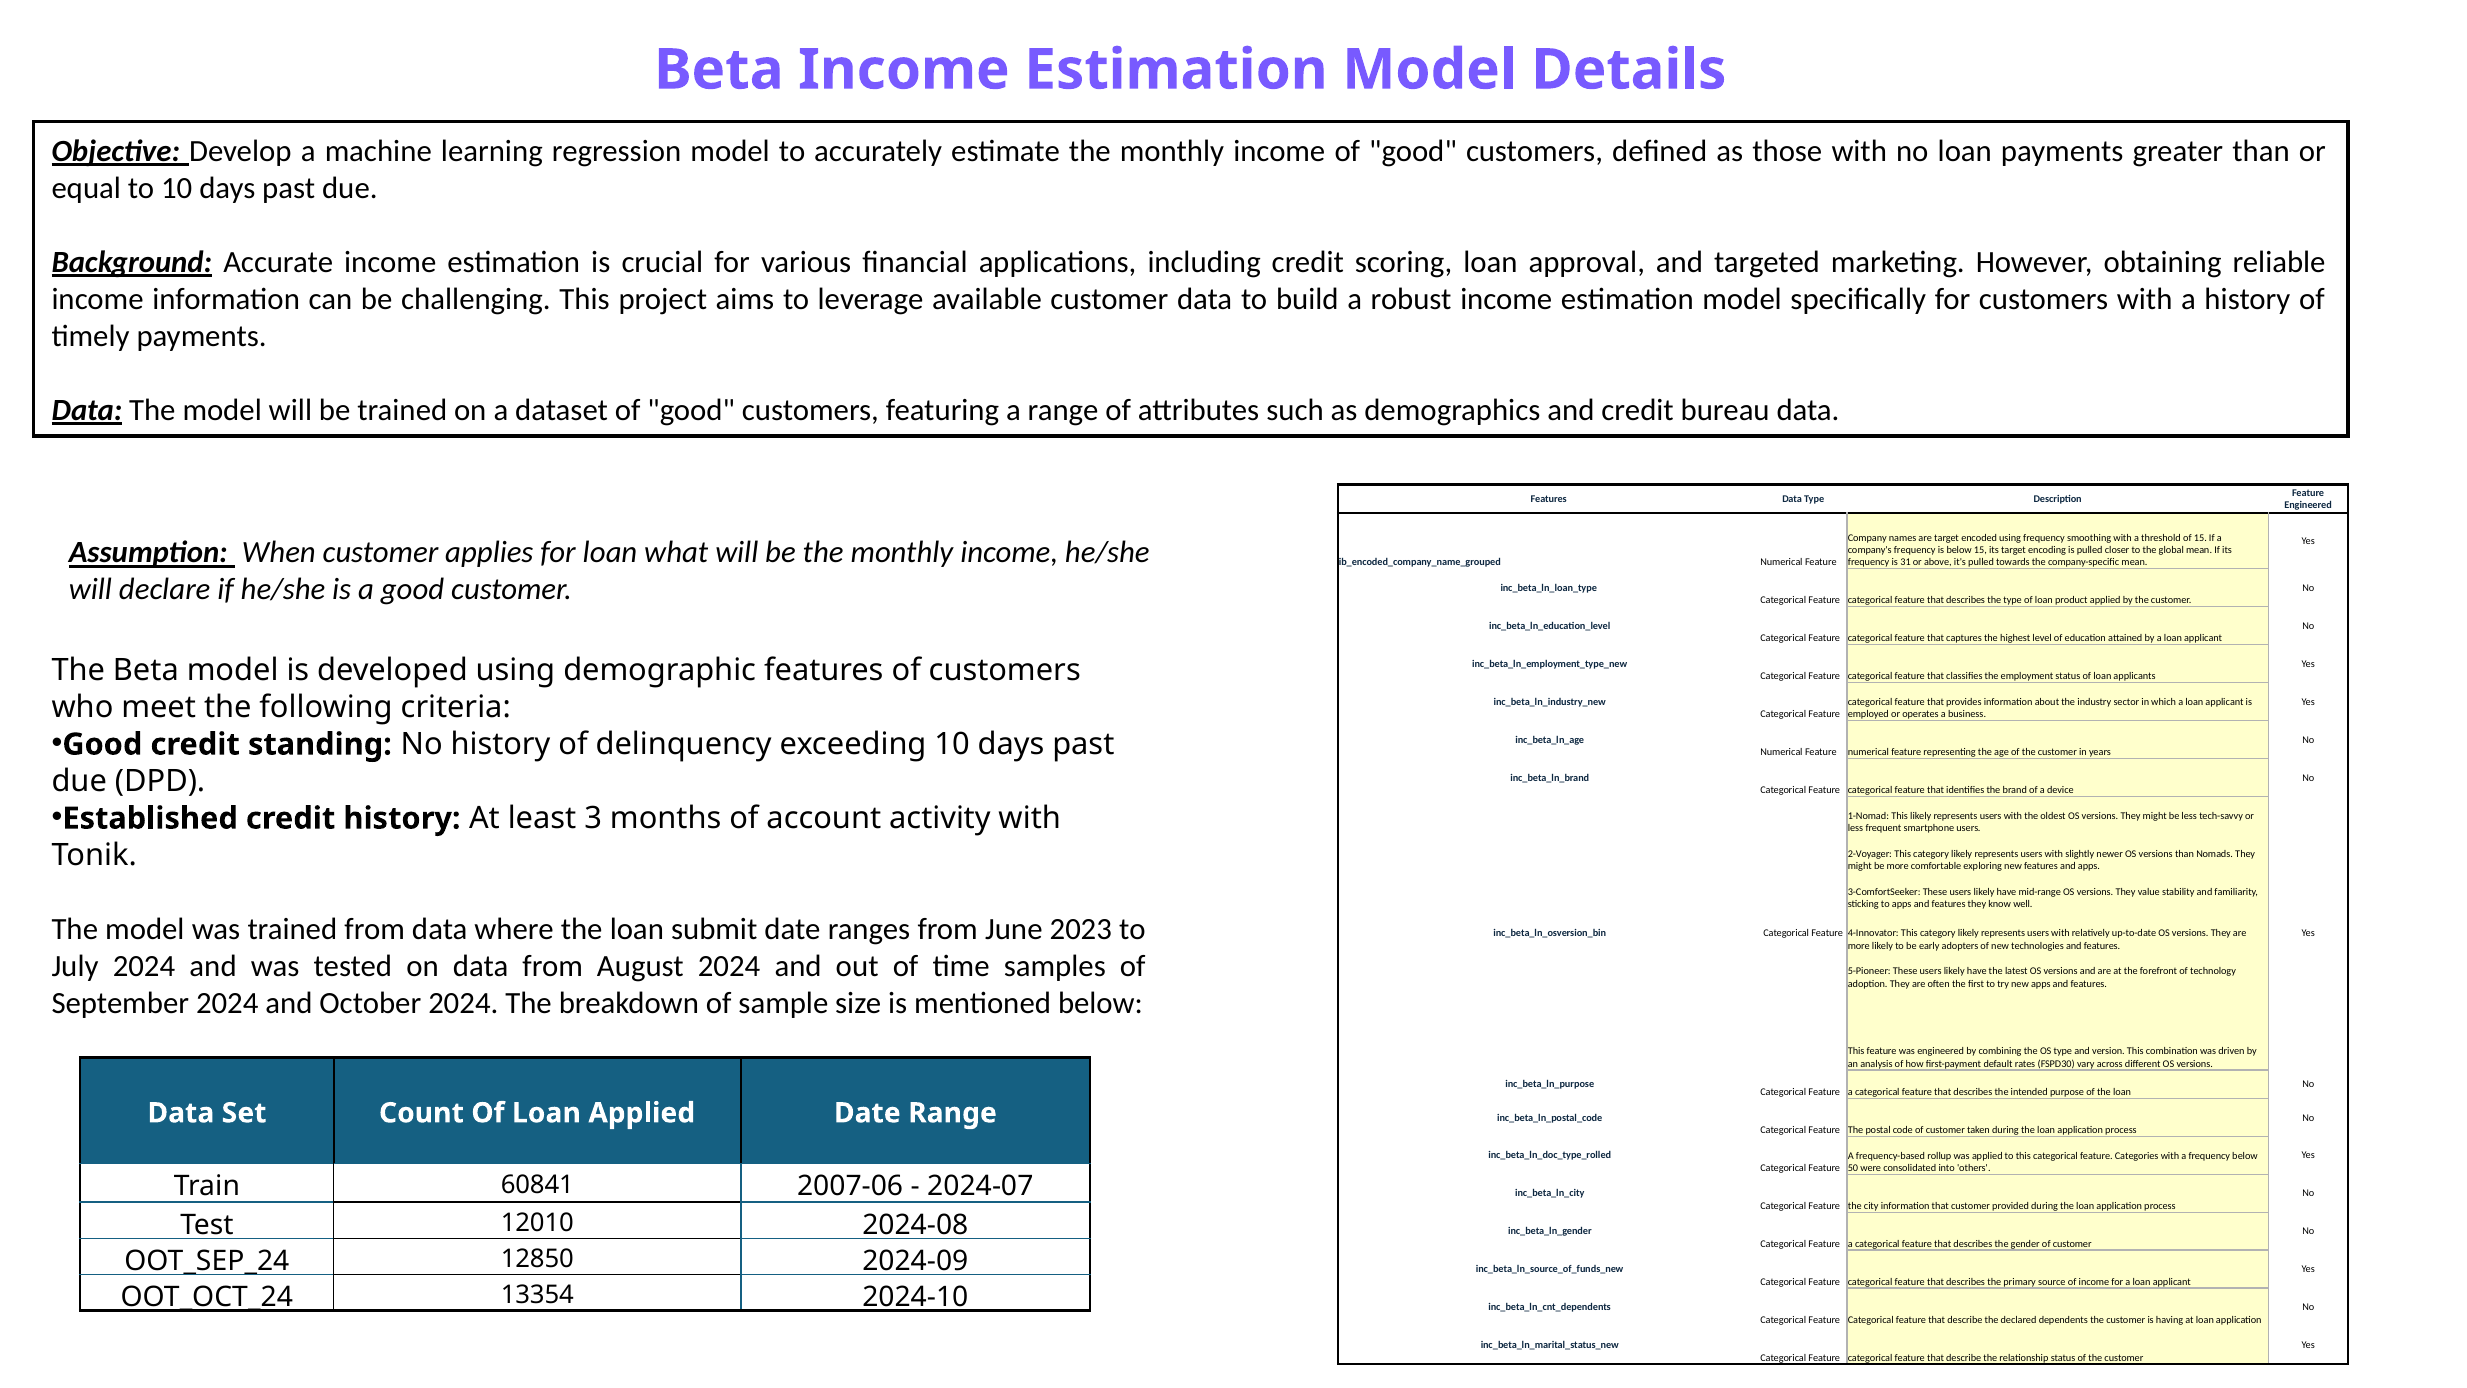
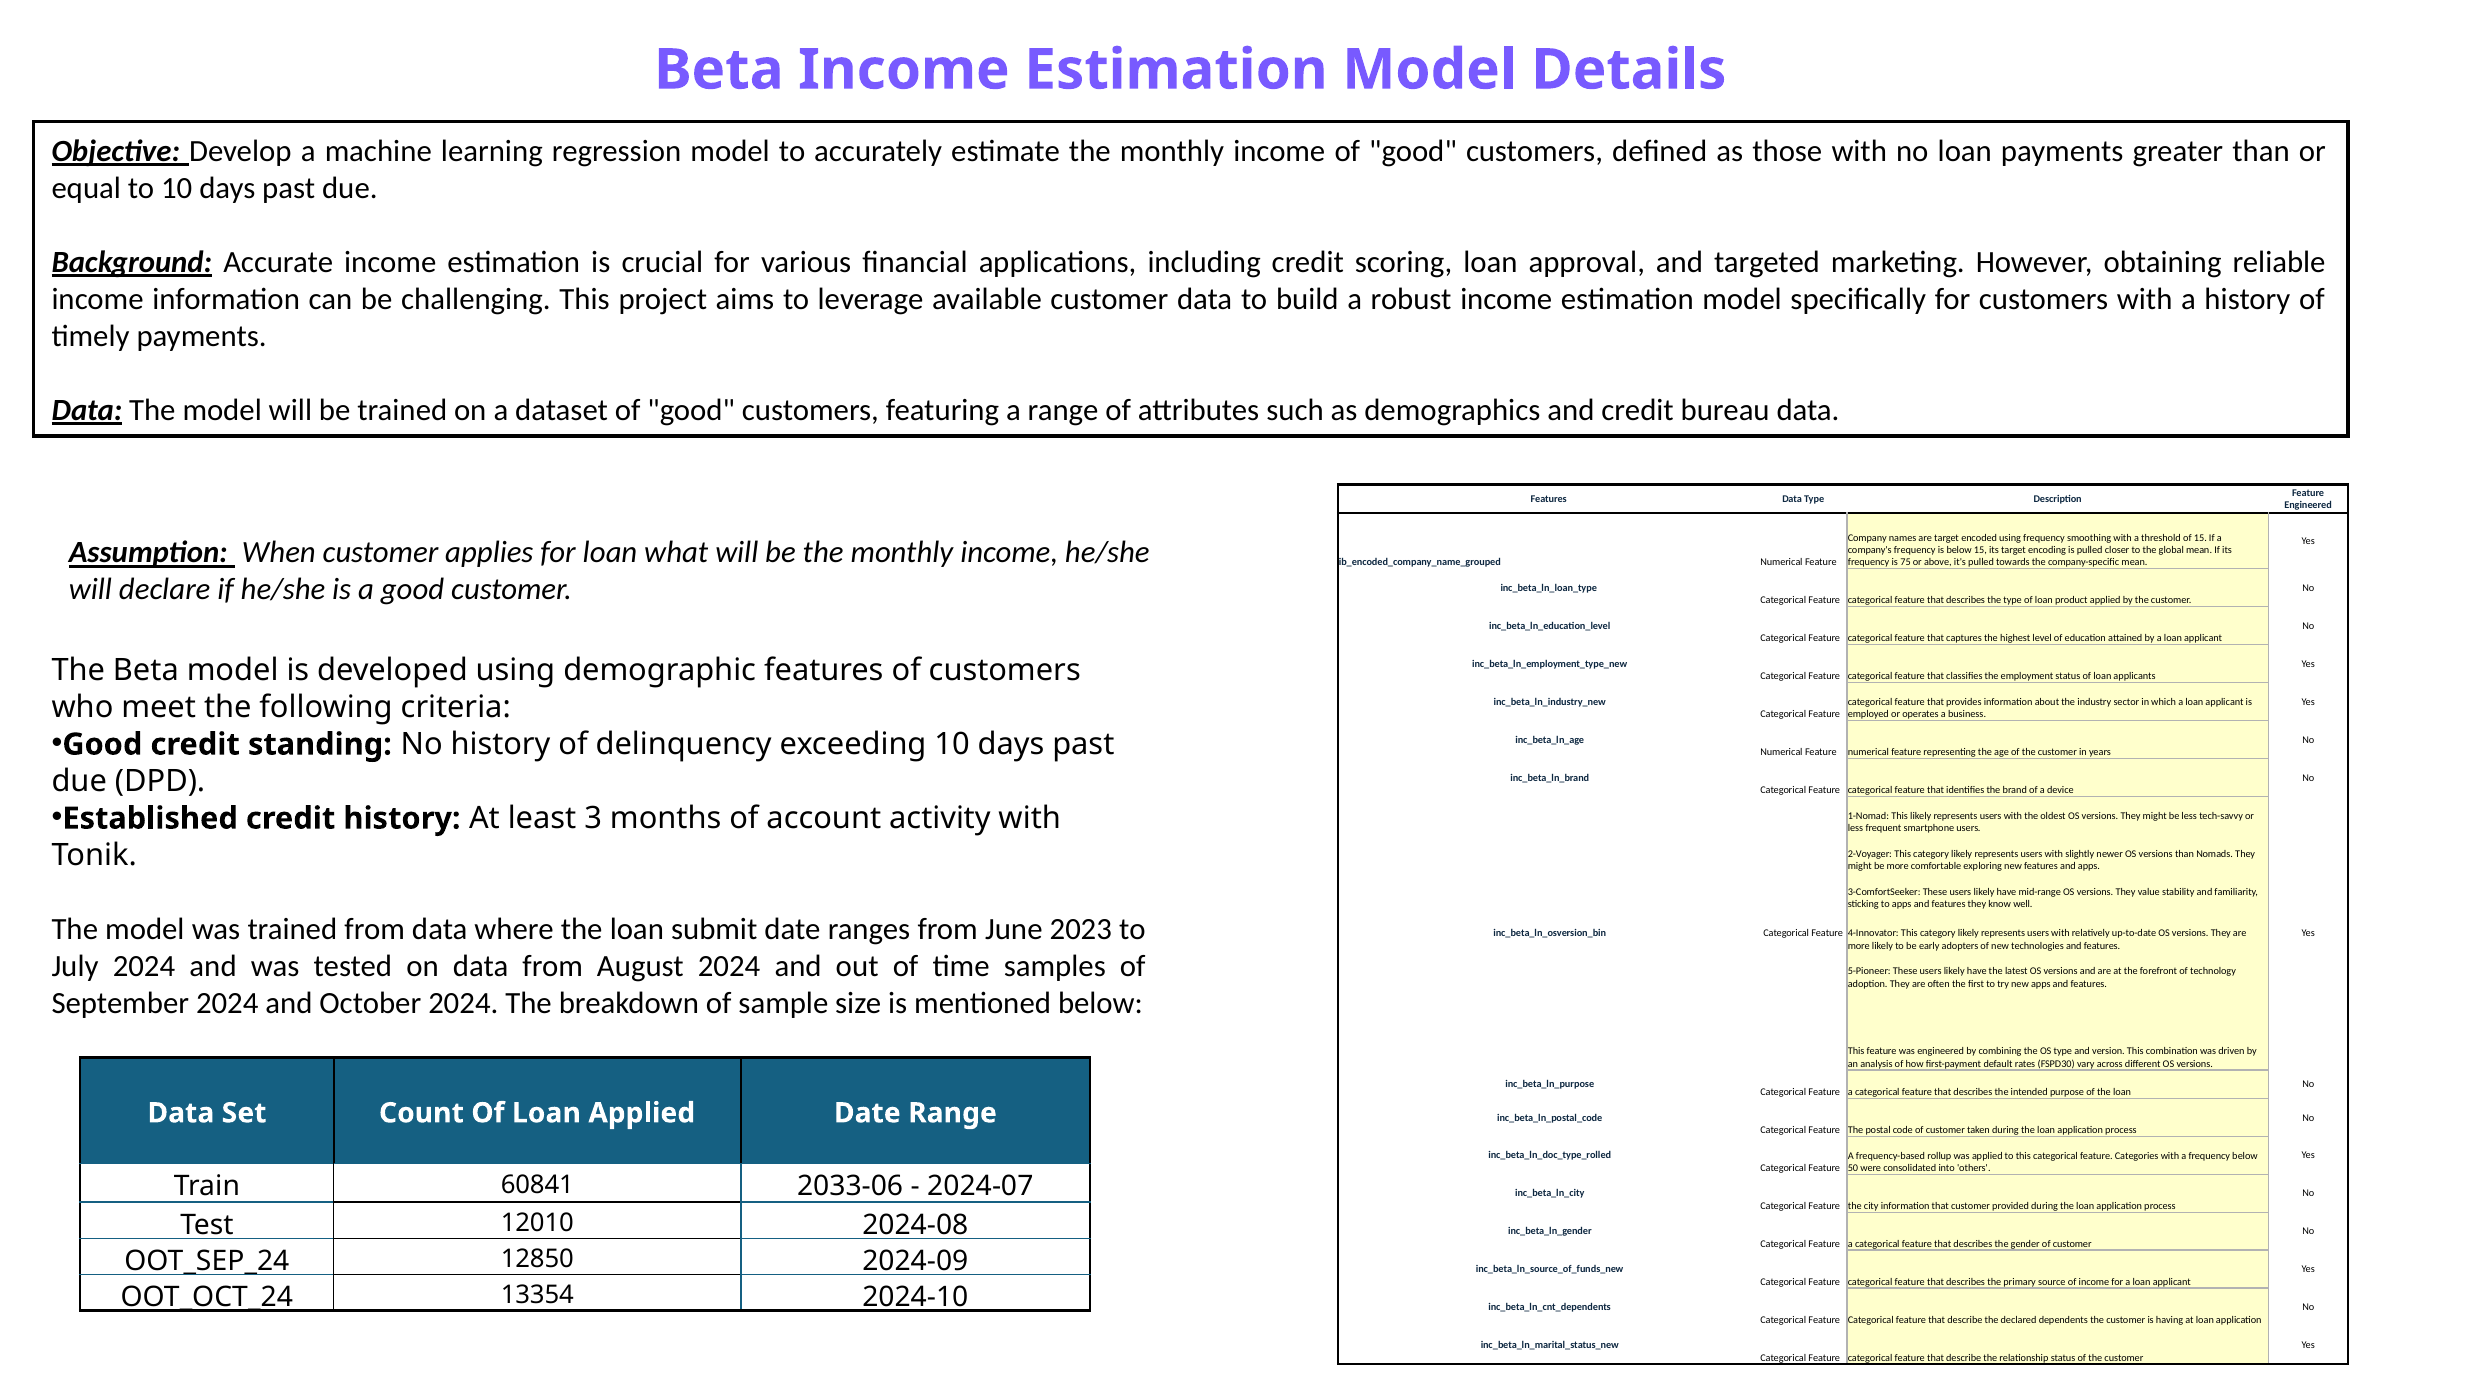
31: 31 -> 75
2007-06: 2007-06 -> 2033-06
